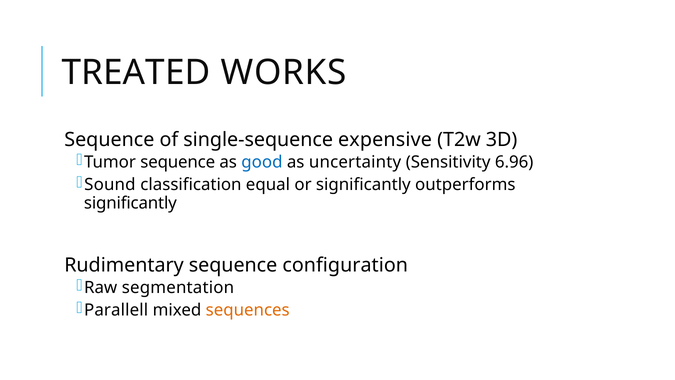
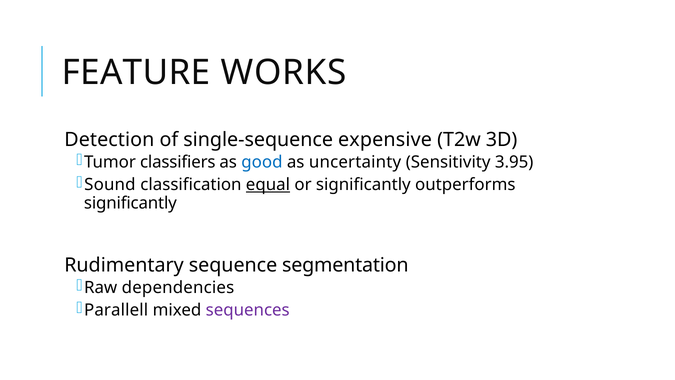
TREATED: TREATED -> FEATURE
Sequence at (109, 140): Sequence -> Detection
Tumor sequence: sequence -> classifiers
6.96: 6.96 -> 3.95
equal underline: none -> present
configuration: configuration -> segmentation
segmentation: segmentation -> dependencies
sequences colour: orange -> purple
